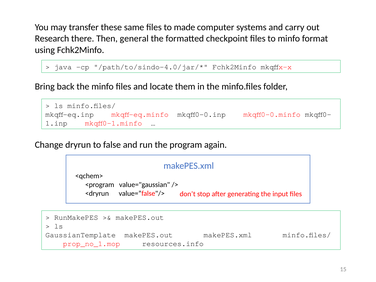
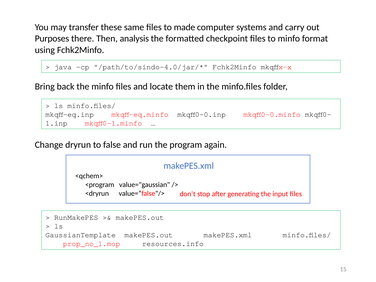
Research: Research -> Purposes
general: general -> analysis
